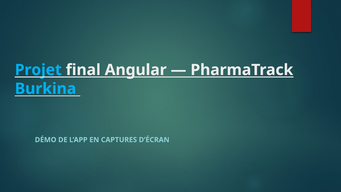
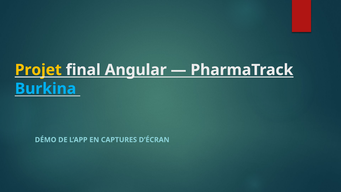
Projet colour: light blue -> yellow
